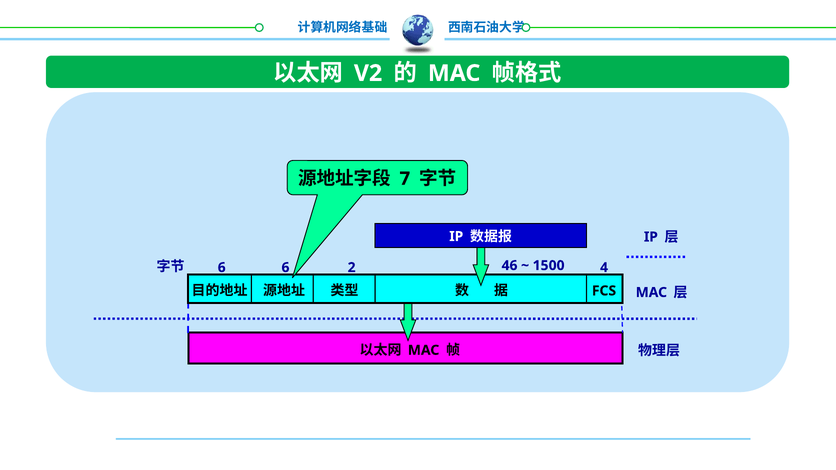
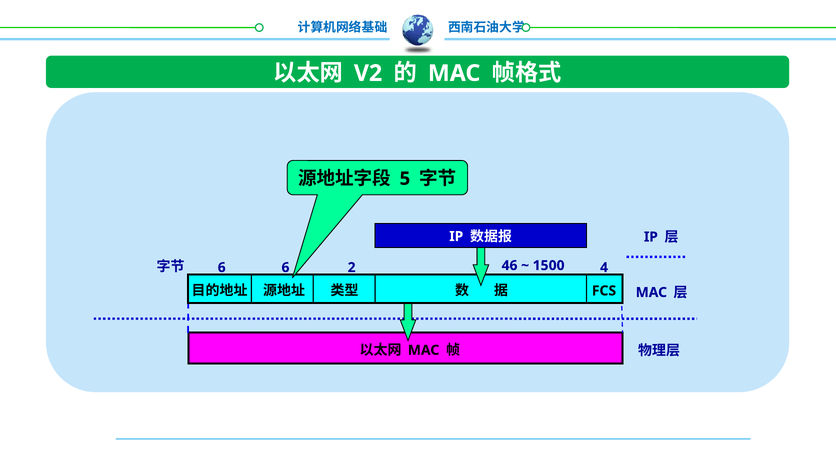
7: 7 -> 5
